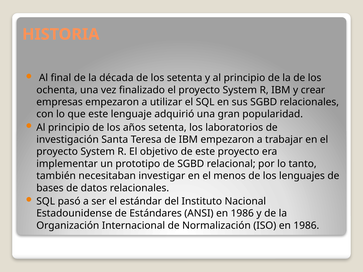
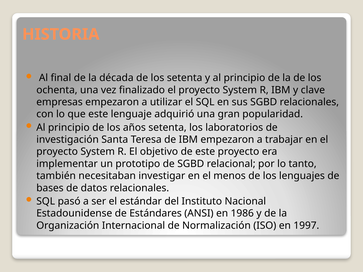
crear: crear -> clave
ISO en 1986: 1986 -> 1997
